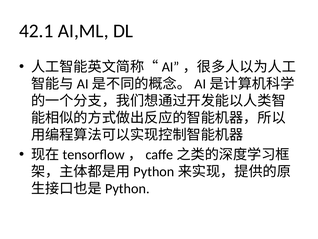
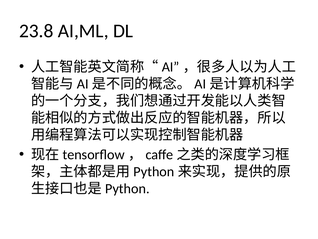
42.1: 42.1 -> 23.8
